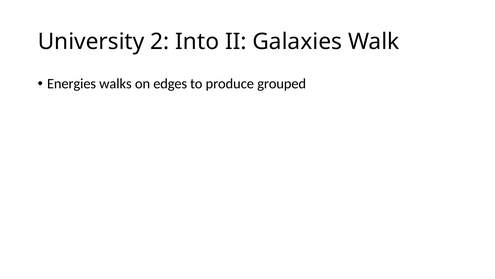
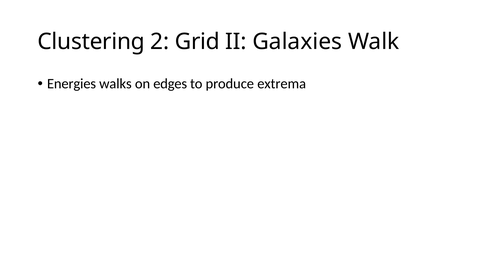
University: University -> Clustering
Into: Into -> Grid
grouped: grouped -> extrema
